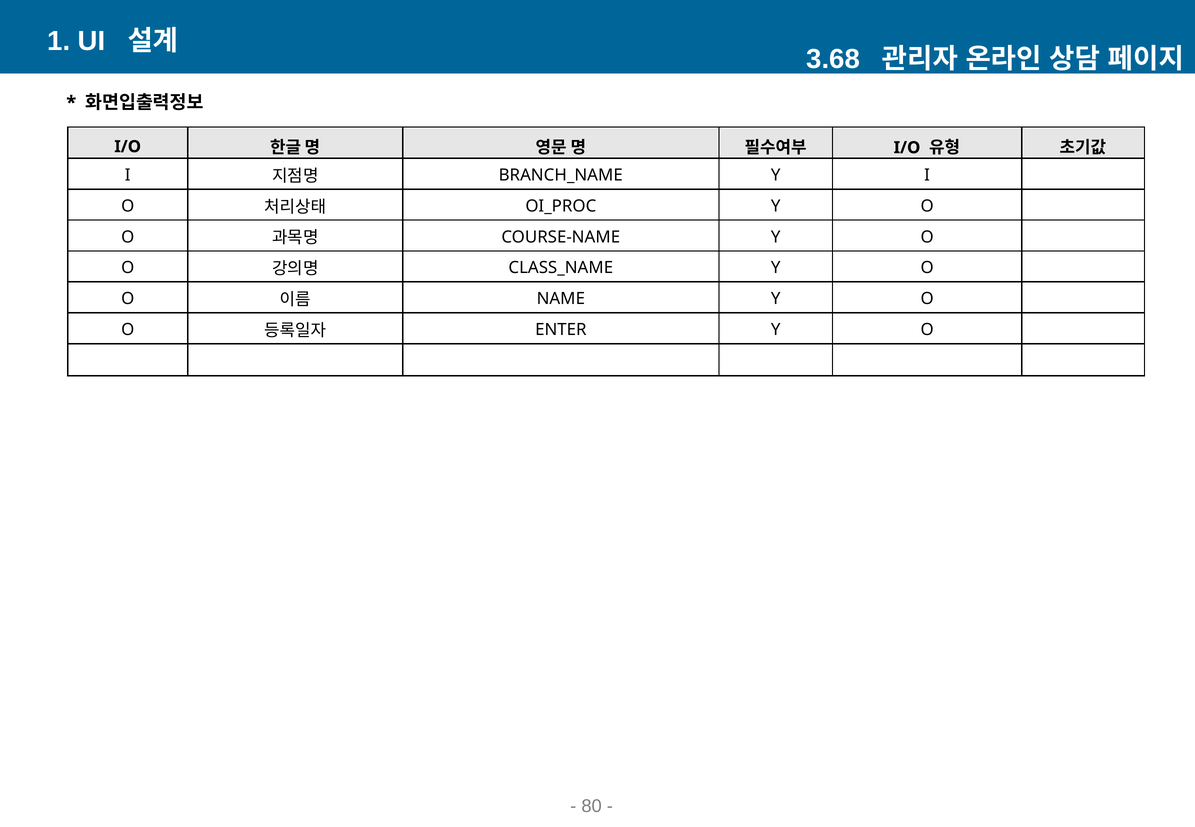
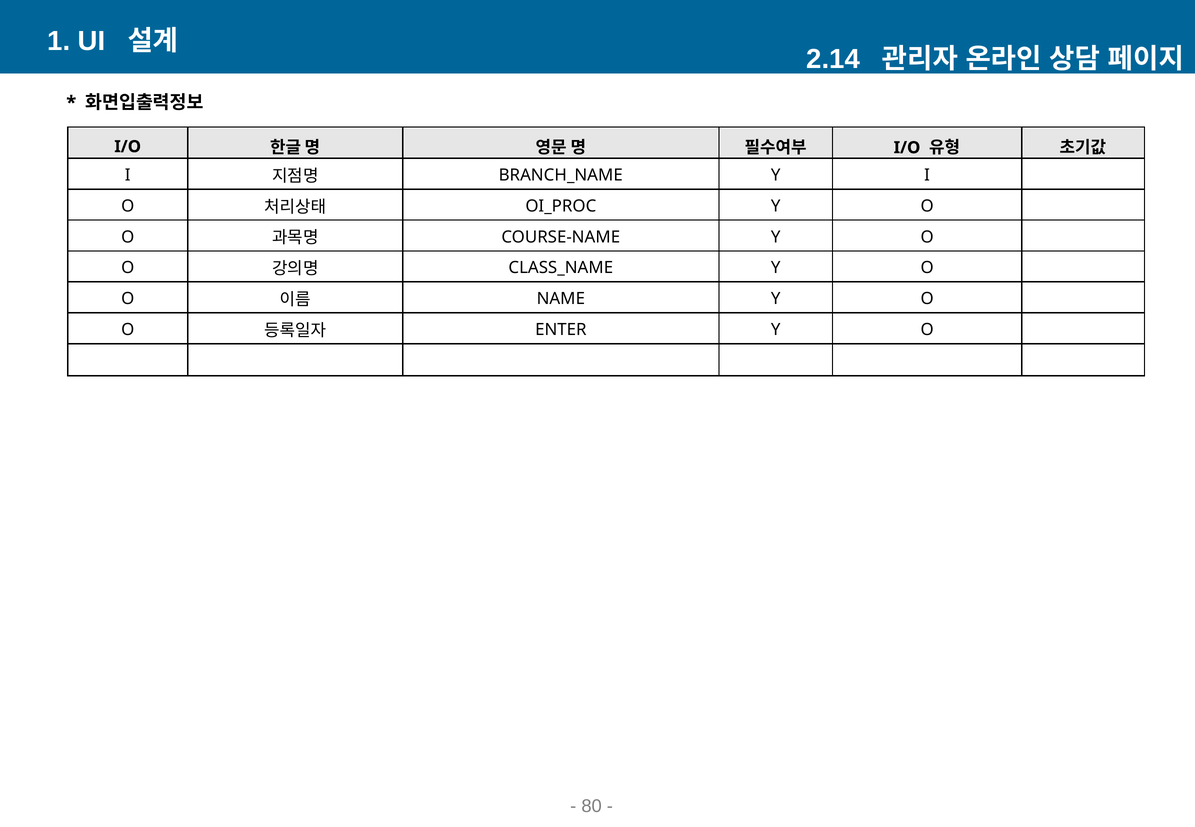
3.68: 3.68 -> 2.14
